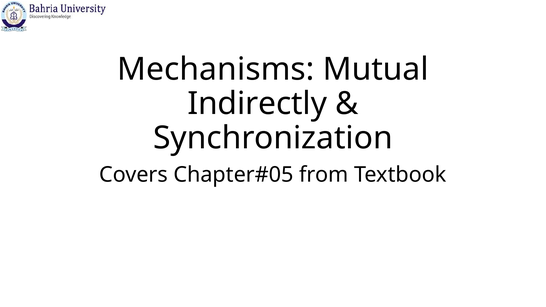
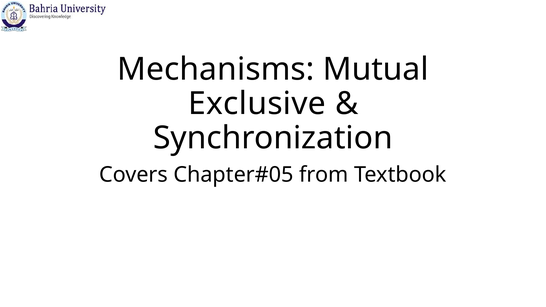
Indirectly: Indirectly -> Exclusive
